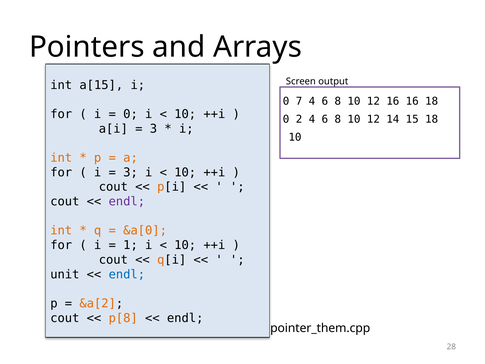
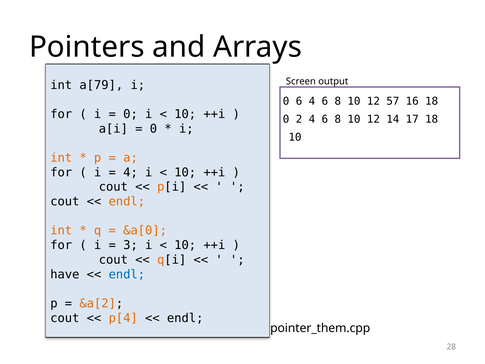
a[15: a[15 -> a[79
0 7: 7 -> 6
12 16: 16 -> 57
15: 15 -> 17
3 at (153, 129): 3 -> 0
3 at (131, 172): 3 -> 4
endl at (127, 201) colour: purple -> orange
1: 1 -> 3
unit: unit -> have
p[8: p[8 -> p[4
